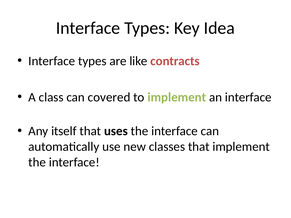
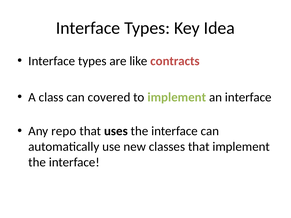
itself: itself -> repo
